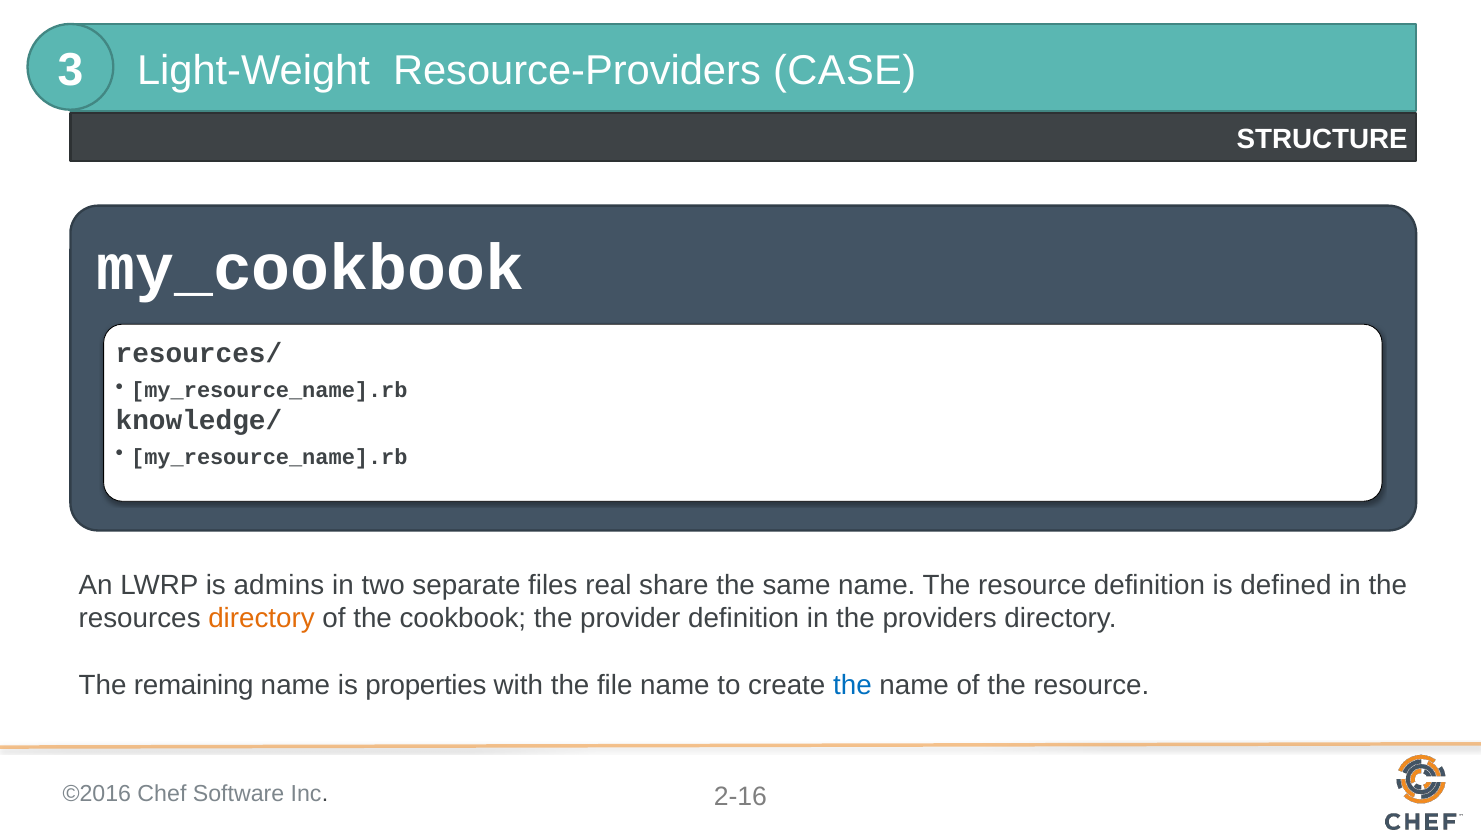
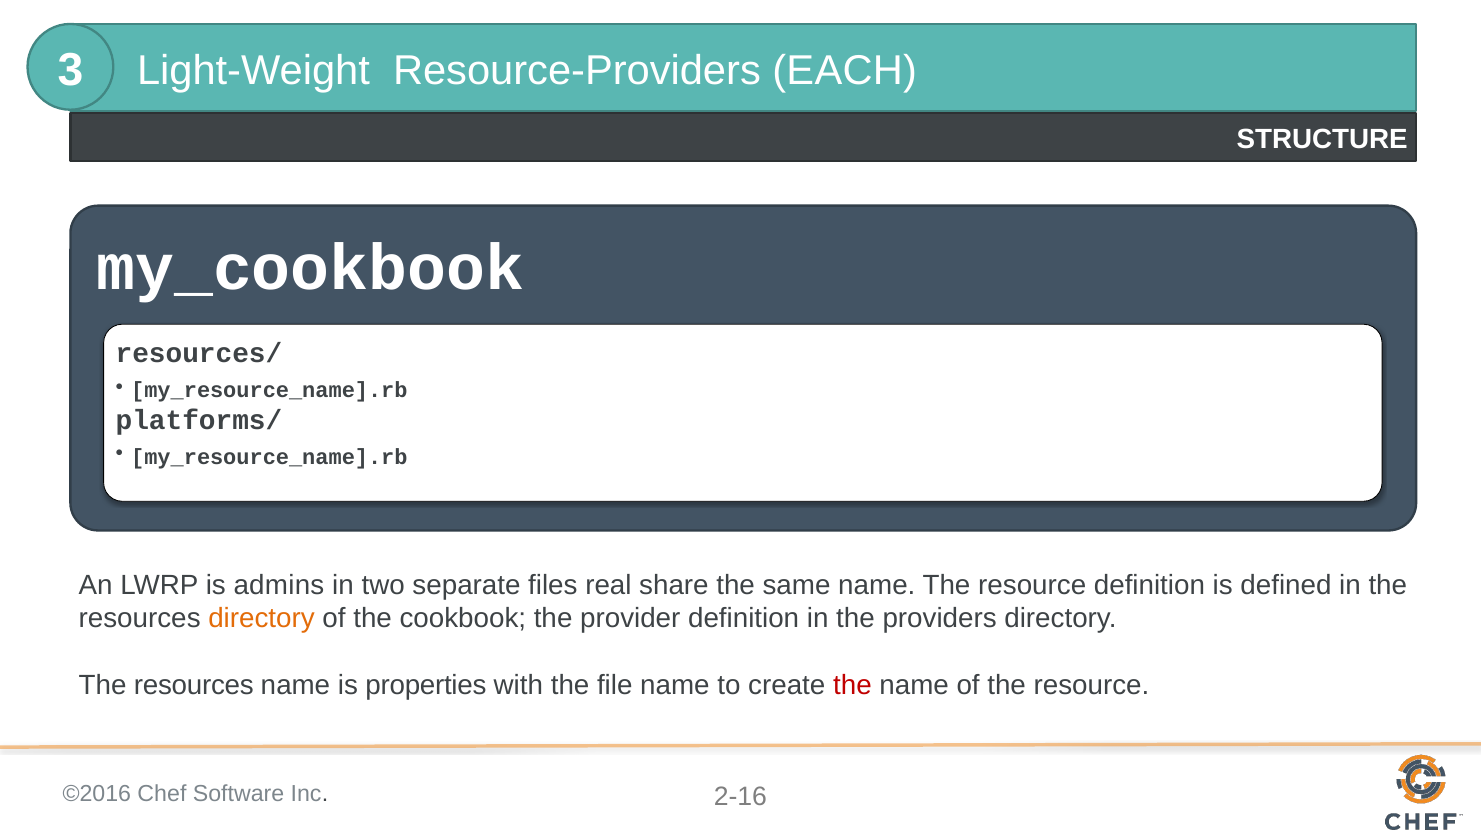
CASE: CASE -> EACH
knowledge/: knowledge/ -> platforms/
remaining at (194, 685): remaining -> resources
the at (852, 685) colour: blue -> red
